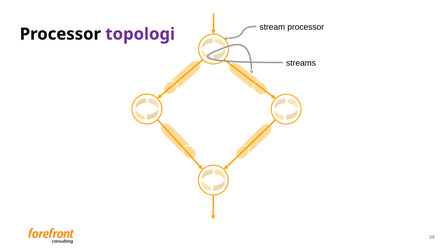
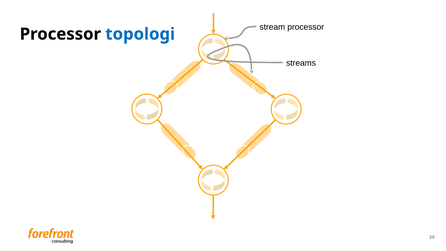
topologi colour: purple -> blue
